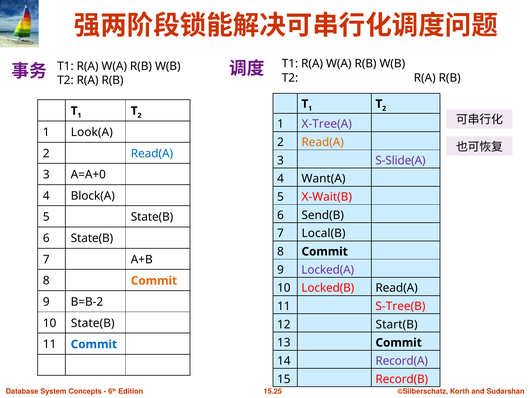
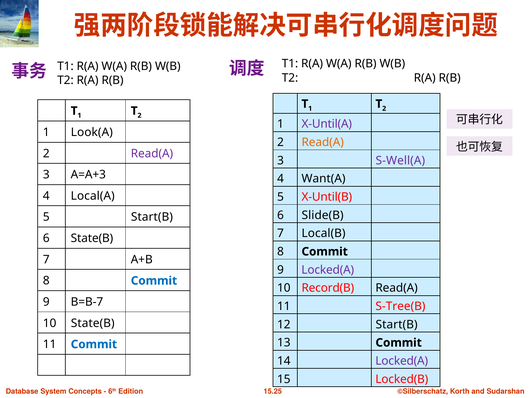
X-Tree(A: X-Tree(A -> X-Until(A
Read(A at (152, 153) colour: blue -> purple
S-Slide(A: S-Slide(A -> S-Well(A
A=A+0: A=A+0 -> A=A+3
Block(A: Block(A -> Local(A
X-Wait(B: X-Wait(B -> X-Until(B
Send(B: Send(B -> Slide(B
5 State(B: State(B -> Start(B
Commit at (154, 280) colour: orange -> blue
Locked(B: Locked(B -> Record(B
B=B-2: B=B-2 -> B=B-7
14 Record(A: Record(A -> Locked(A
Record(B: Record(B -> Locked(B
